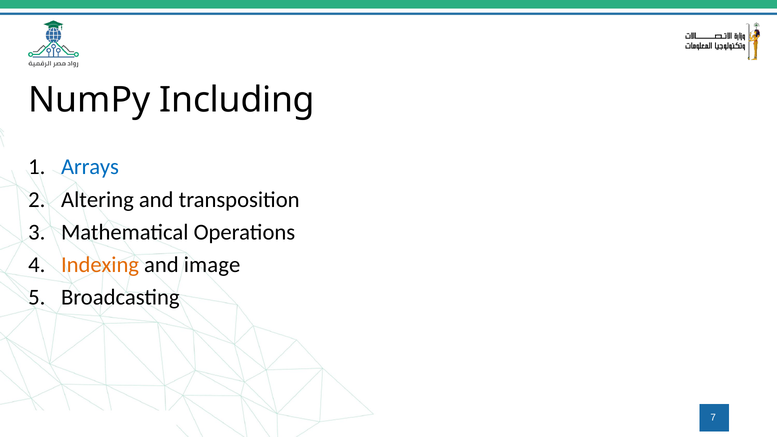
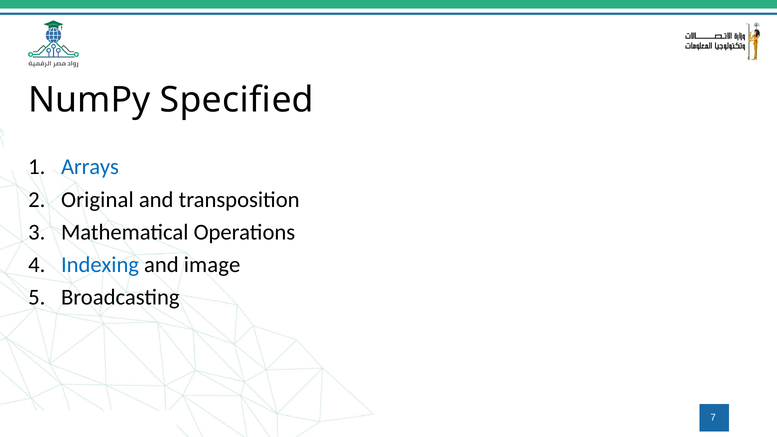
Including: Including -> Specified
Altering: Altering -> Original
Indexing colour: orange -> blue
